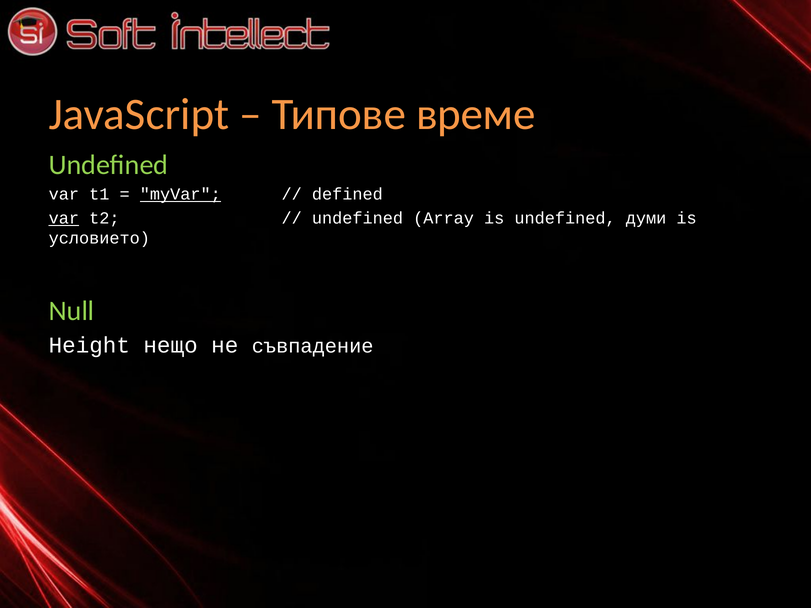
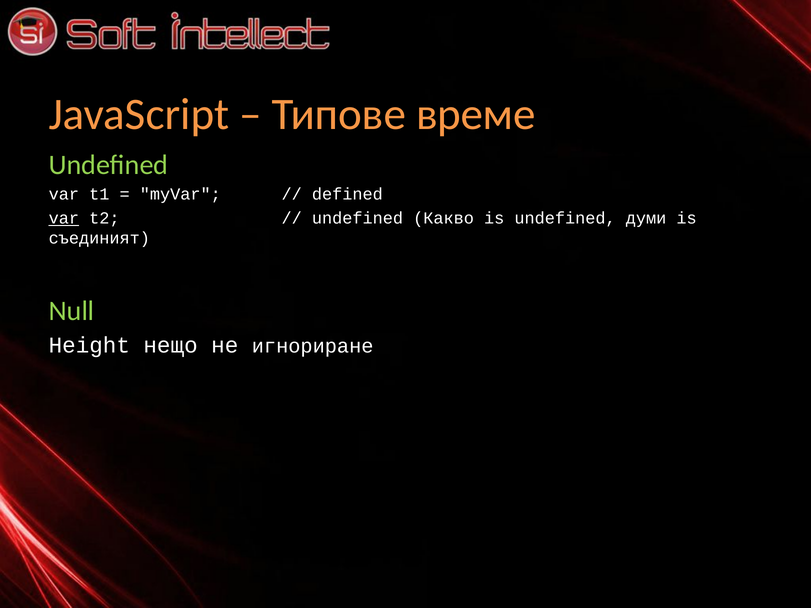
myVar underline: present -> none
Array: Array -> Какво
условието: условието -> съединият
съвпадение: съвпадение -> игнориране
